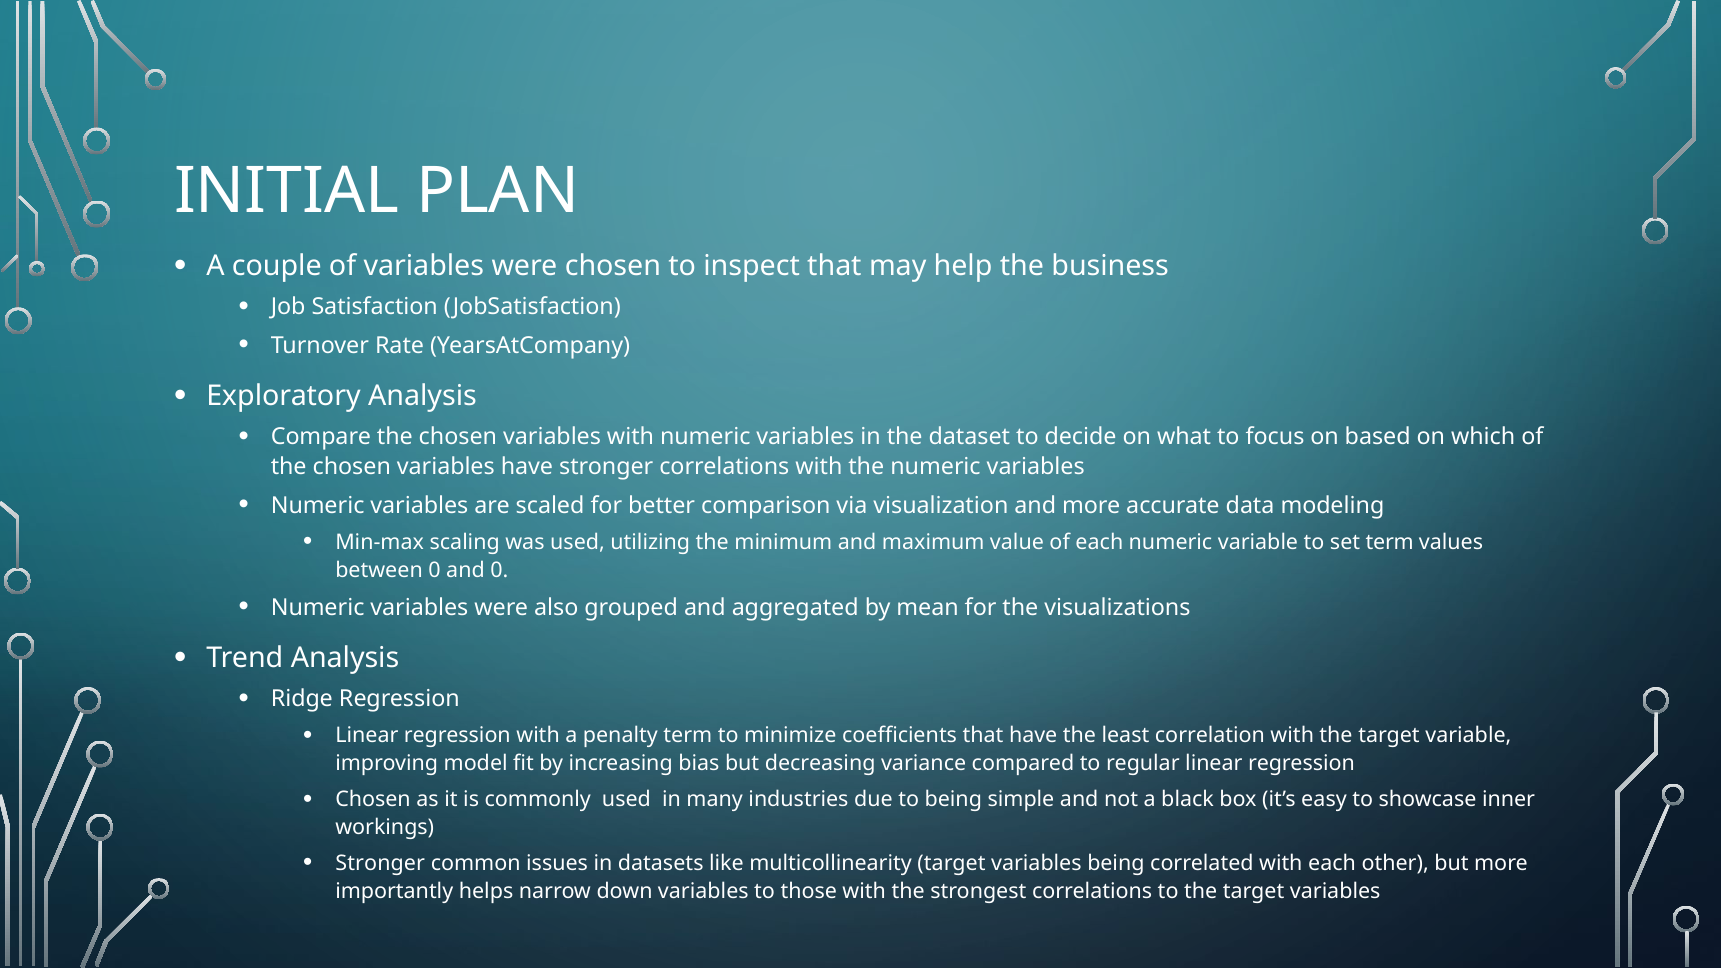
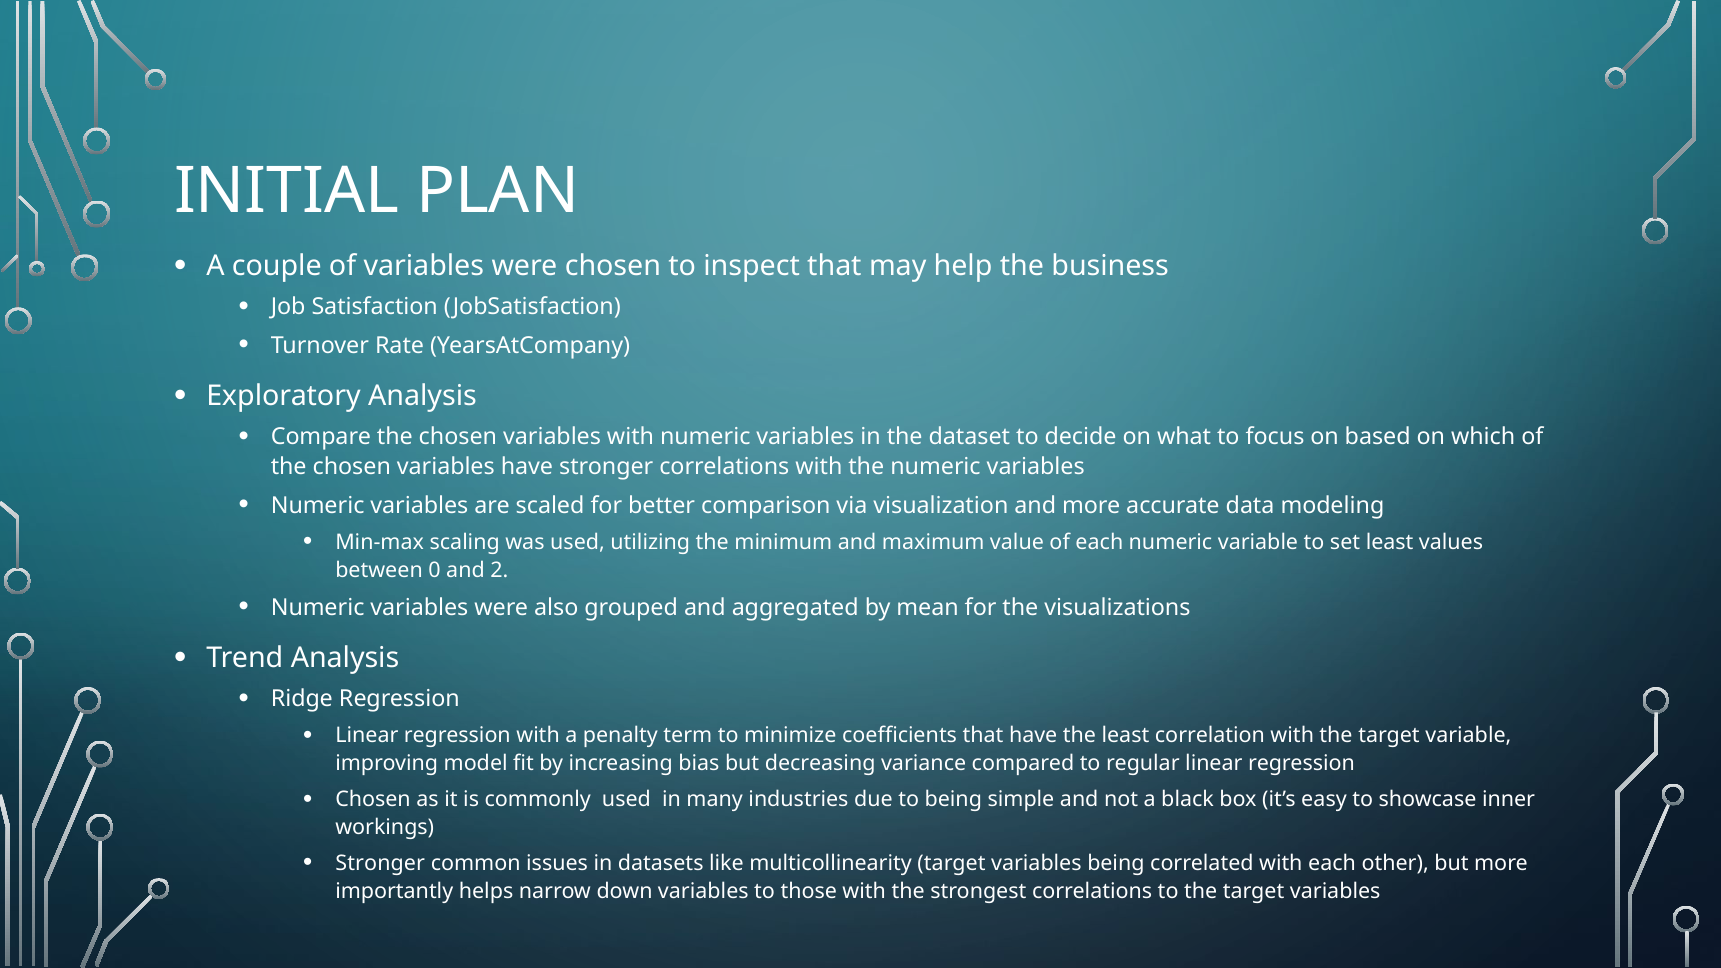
set term: term -> least
and 0: 0 -> 2
